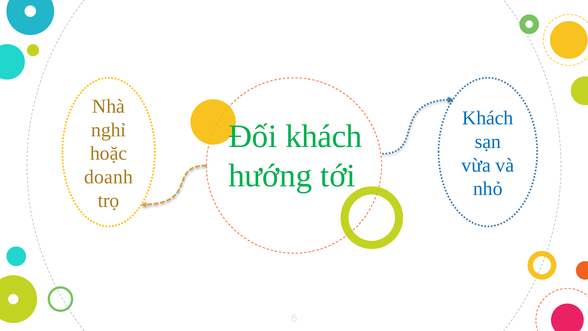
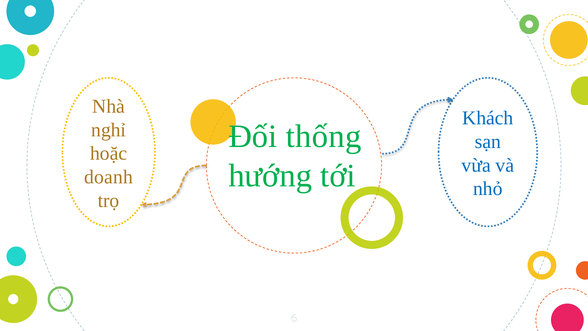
Đối khách: khách -> thống
